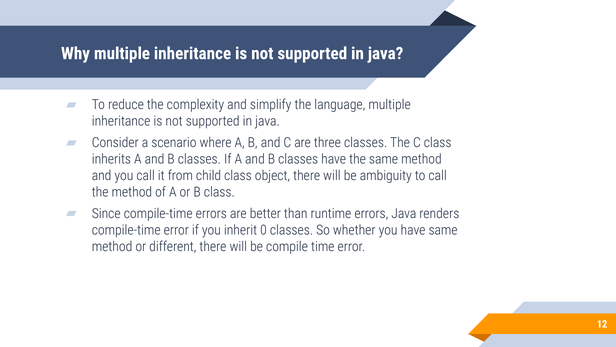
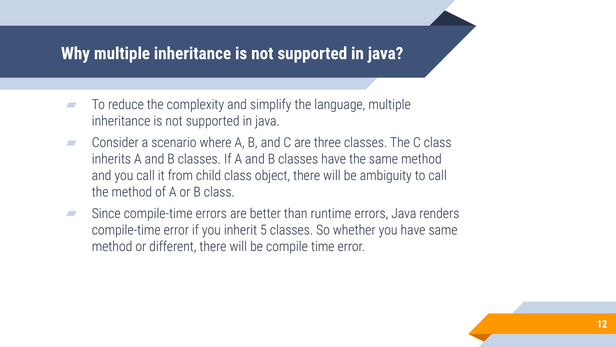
0: 0 -> 5
